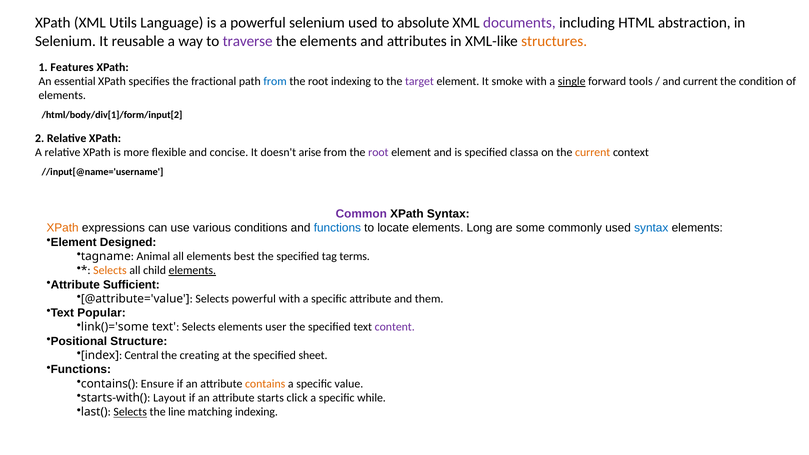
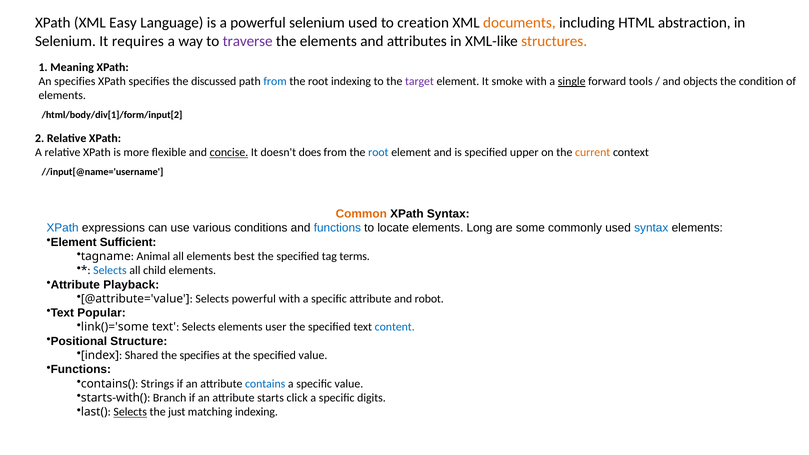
Utils: Utils -> Easy
absolute: absolute -> creation
documents colour: purple -> orange
reusable: reusable -> requires
Features: Features -> Meaning
An essential: essential -> specifies
fractional: fractional -> discussed
and current: current -> objects
concise underline: none -> present
arise: arise -> does
root at (378, 153) colour: purple -> blue
classa: classa -> upper
Common colour: purple -> orange
XPath at (63, 228) colour: orange -> blue
Designed: Designed -> Sufficient
Selects at (110, 270) colour: orange -> blue
elements at (192, 270) underline: present -> none
Sufficient: Sufficient -> Playback
them: them -> robot
content colour: purple -> blue
Central: Central -> Shared
the creating: creating -> specifies
specified sheet: sheet -> value
Ensure: Ensure -> Strings
contains colour: orange -> blue
Layout: Layout -> Branch
while: while -> digits
line: line -> just
